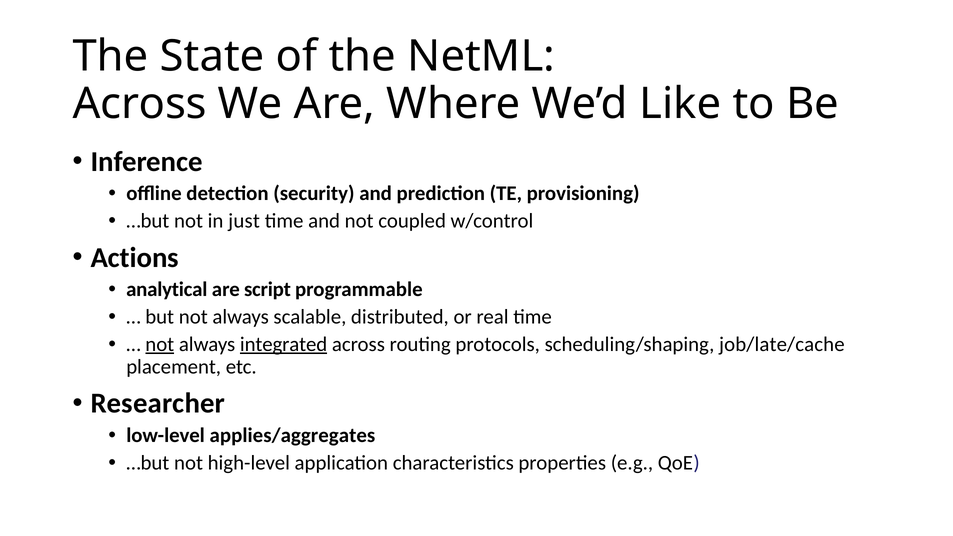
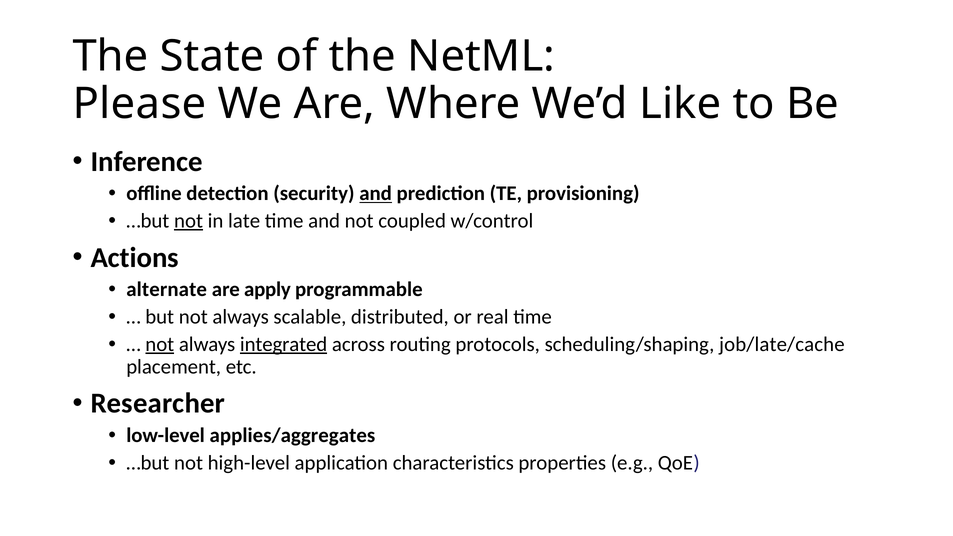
Across at (140, 104): Across -> Please
and at (376, 193) underline: none -> present
not at (189, 221) underline: none -> present
just: just -> late
analytical: analytical -> alternate
script: script -> apply
